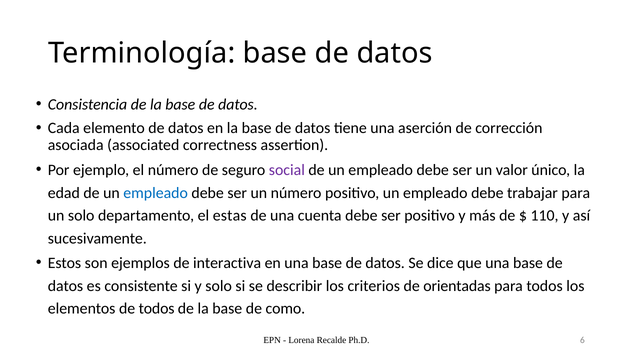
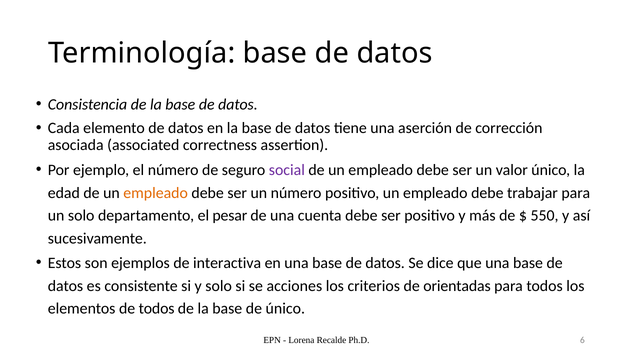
empleado at (156, 193) colour: blue -> orange
estas: estas -> pesar
110: 110 -> 550
describir: describir -> acciones
de como: como -> único
